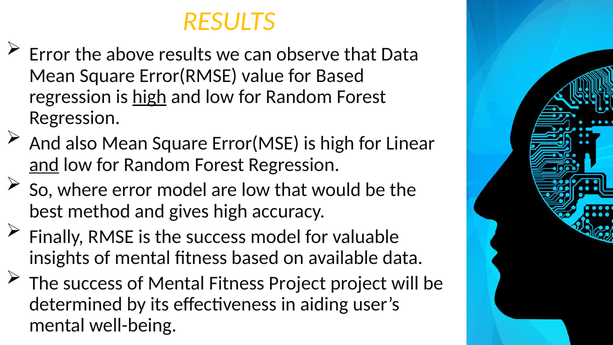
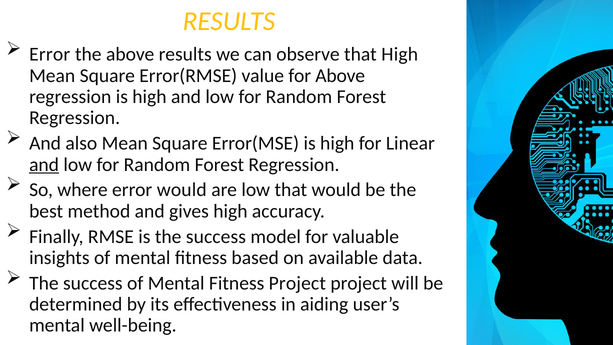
that Data: Data -> High
for Based: Based -> Above
high at (149, 97) underline: present -> none
error model: model -> would
